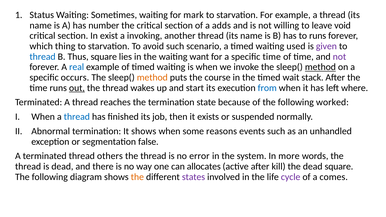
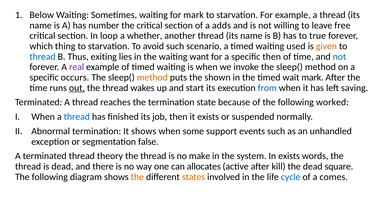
Status: Status -> Below
void: void -> free
exist: exist -> loop
invoking: invoking -> whether
to runs: runs -> true
given colour: purple -> orange
Thus square: square -> exiting
specific time: time -> then
not at (339, 57) colour: purple -> blue
real colour: blue -> purple
method at (320, 67) underline: present -> none
course: course -> shown
wait stack: stack -> mark
where: where -> saving
reasons: reasons -> support
others: others -> theory
error: error -> make
In more: more -> exists
states colour: purple -> orange
cycle colour: purple -> blue
